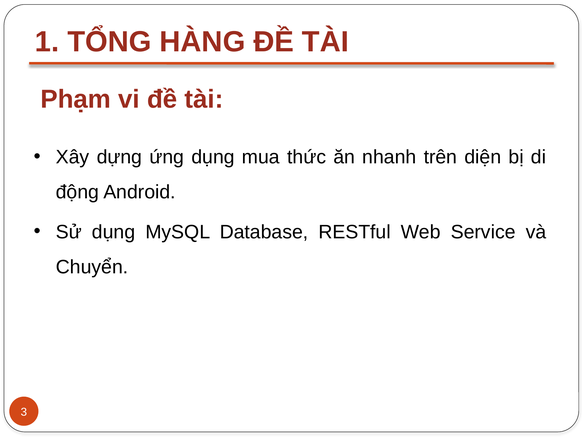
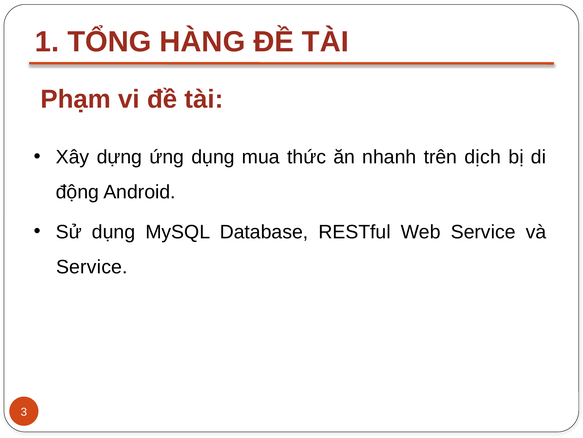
diện: diện -> dịch
Chuyển at (92, 267): Chuyển -> Service
